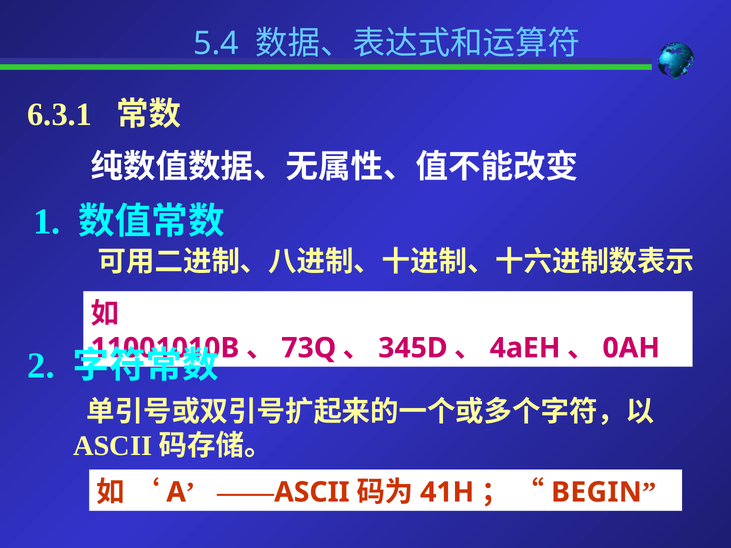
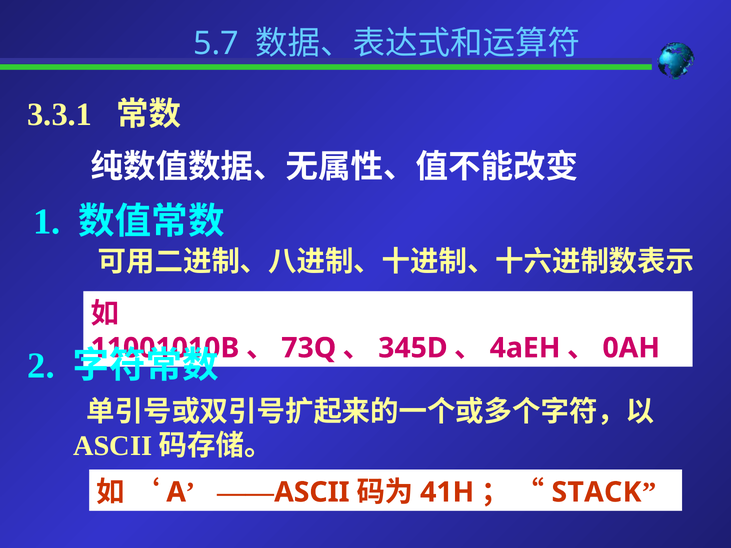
5.4: 5.4 -> 5.7
6.3.1: 6.3.1 -> 3.3.1
BEGIN: BEGIN -> STACK
